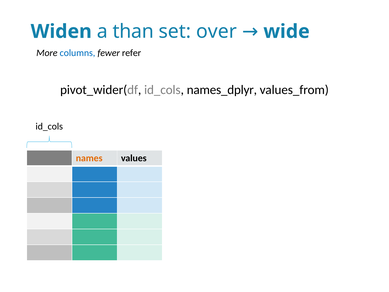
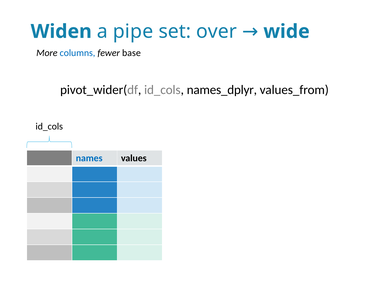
than: than -> pipe
refer: refer -> base
names colour: orange -> blue
